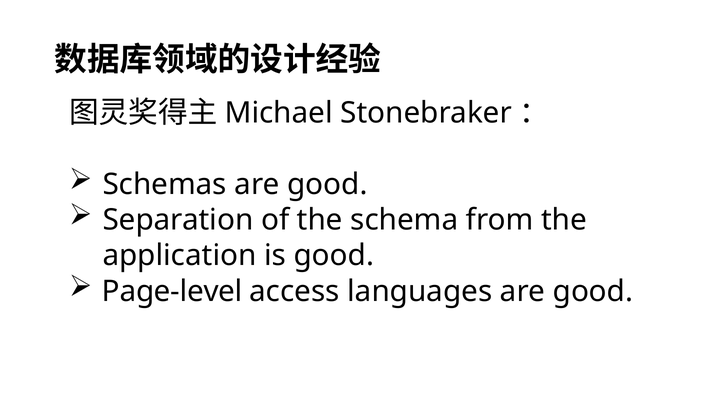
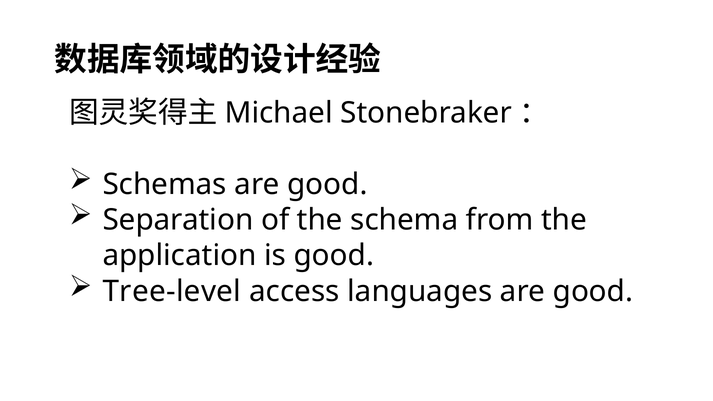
Page-level: Page-level -> Tree-level
